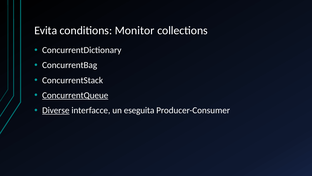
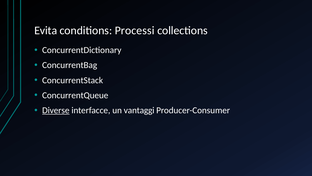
Monitor: Monitor -> Processi
ConcurrentQueue underline: present -> none
eseguita: eseguita -> vantaggi
